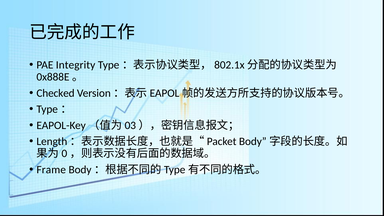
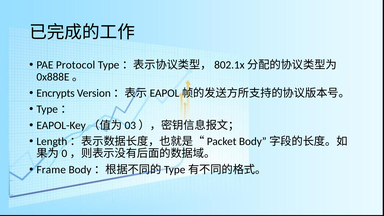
Integrity: Integrity -> Protocol
Checked: Checked -> Encrypts
